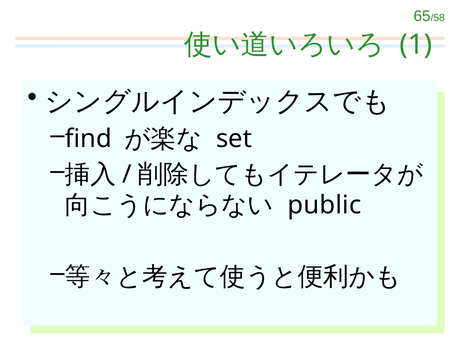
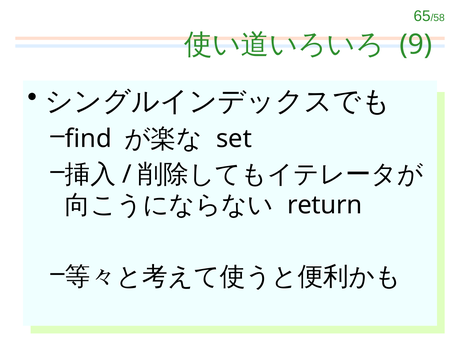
1: 1 -> 9
public: public -> return
